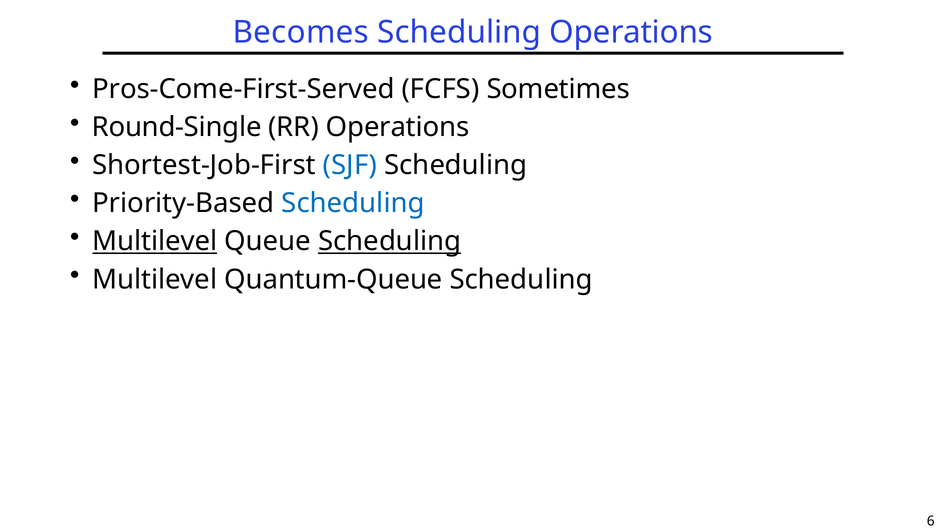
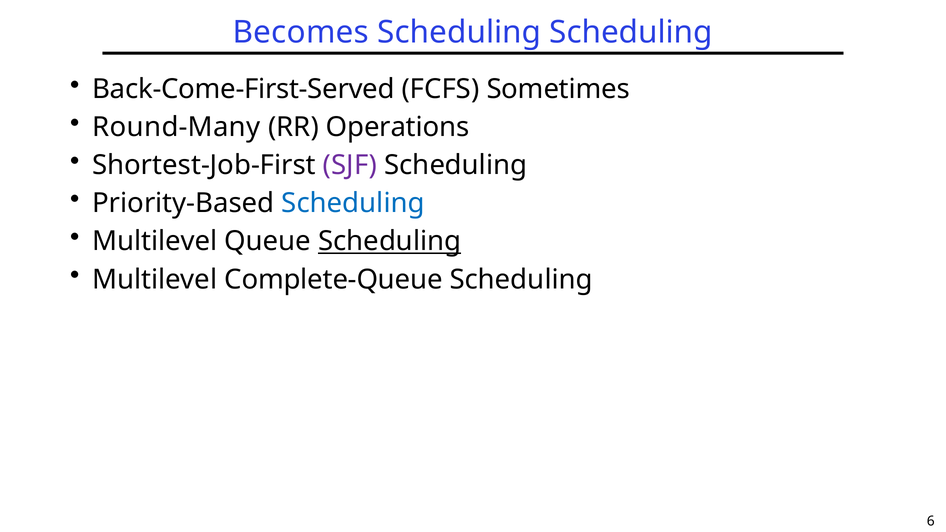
Scheduling Operations: Operations -> Scheduling
Pros-Come-First-Served: Pros-Come-First-Served -> Back-Come-First-Served
Round-Single: Round-Single -> Round-Many
SJF colour: blue -> purple
Multilevel at (155, 241) underline: present -> none
Quantum-Queue: Quantum-Queue -> Complete-Queue
